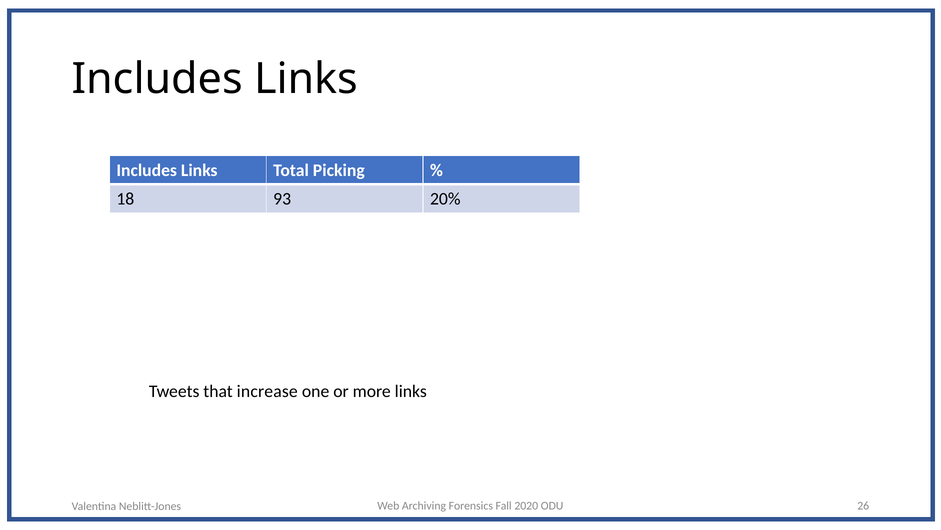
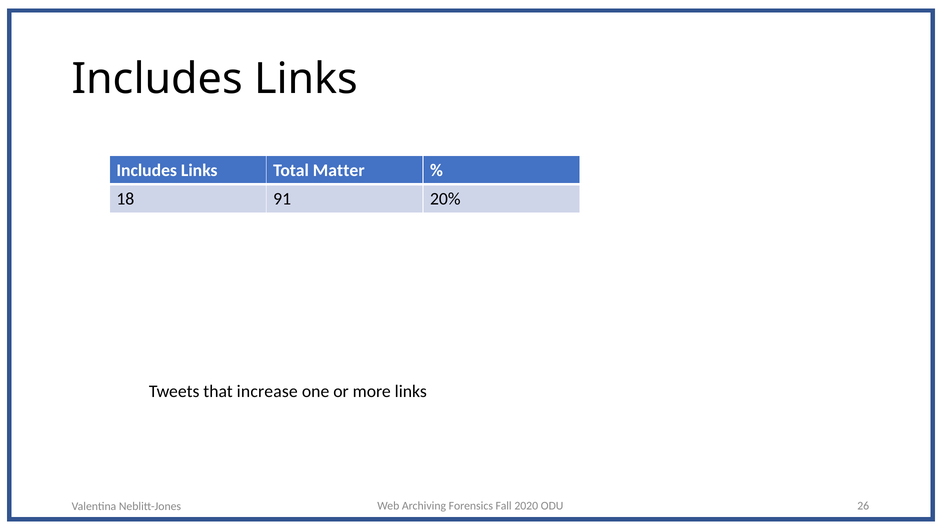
Picking: Picking -> Matter
93: 93 -> 91
